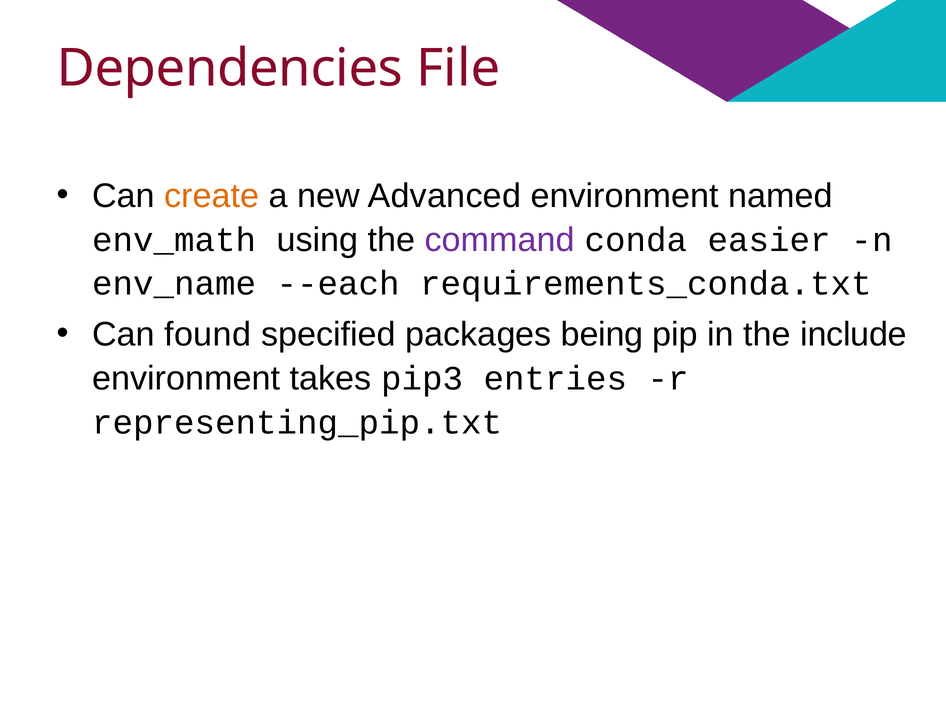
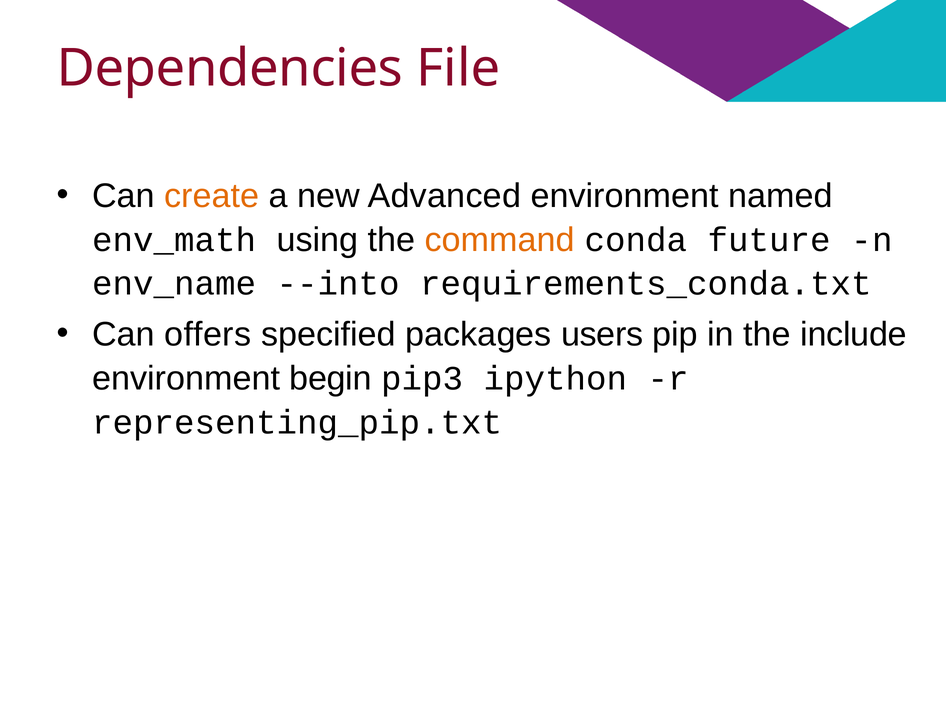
command colour: purple -> orange
easier: easier -> future
--each: --each -> --into
found: found -> offers
being: being -> users
takes: takes -> begin
entries: entries -> ipython
